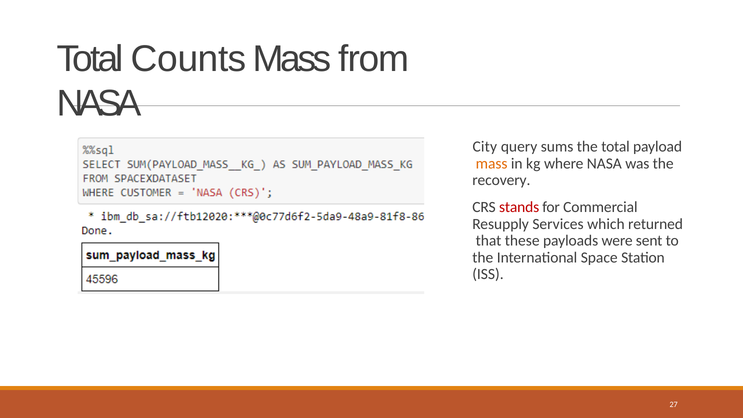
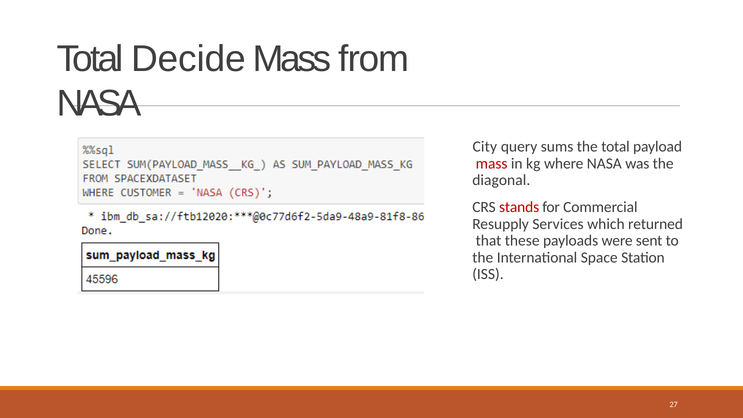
Counts: Counts -> Decide
mass at (492, 163) colour: orange -> red
recovery: recovery -> diagonal
